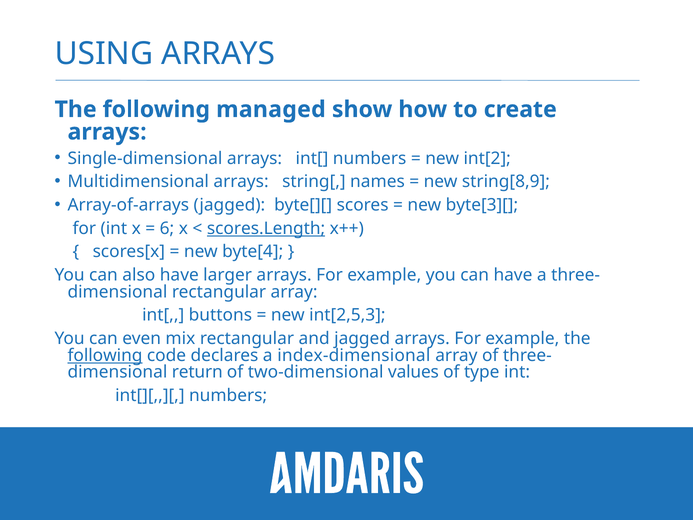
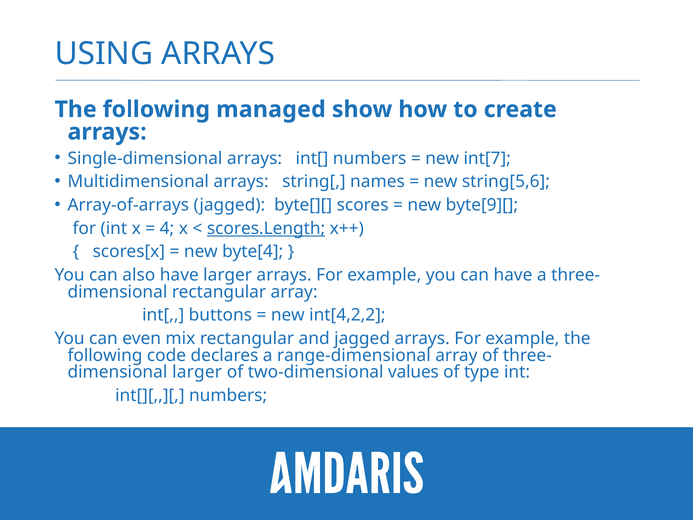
int[2: int[2 -> int[7
string[8,9: string[8,9 -> string[5,6
byte[3][: byte[3][ -> byte[9][
6: 6 -> 4
int[2,5,3: int[2,5,3 -> int[4,2,2
following at (105, 355) underline: present -> none
index-dimensional: index-dimensional -> range-dimensional
return at (197, 372): return -> larger
